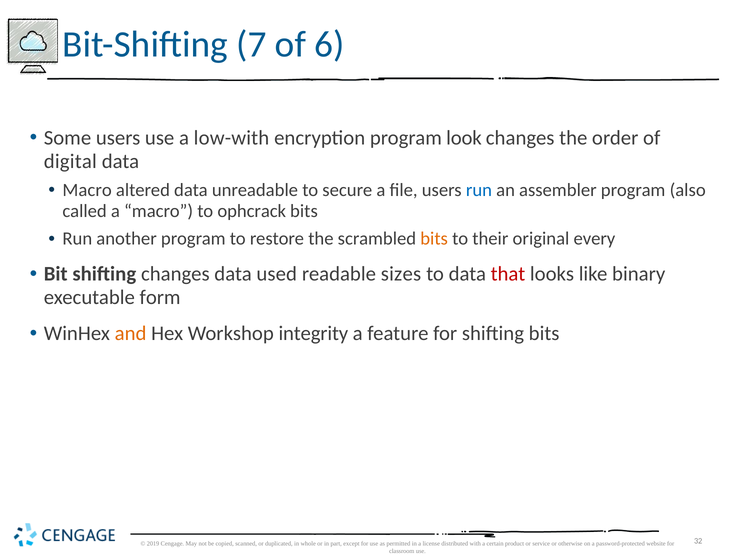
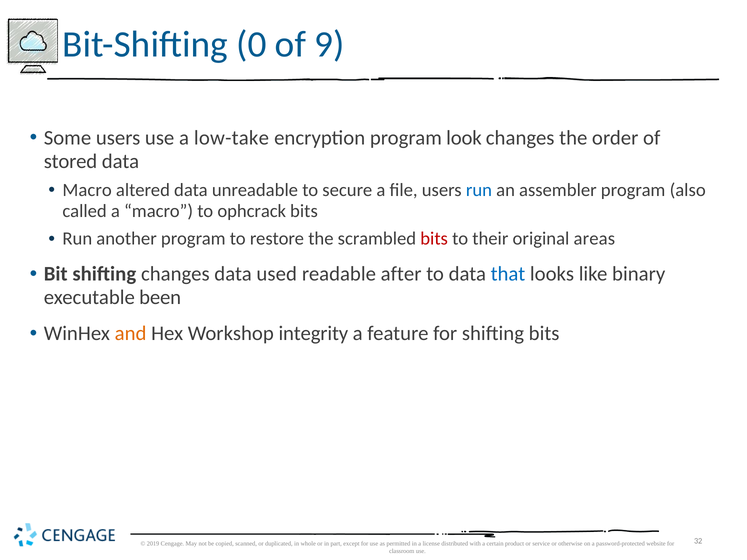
7: 7 -> 0
6: 6 -> 9
low-with: low-with -> low-take
digital: digital -> stored
bits at (434, 239) colour: orange -> red
every: every -> areas
sizes: sizes -> after
that colour: red -> blue
form: form -> been
